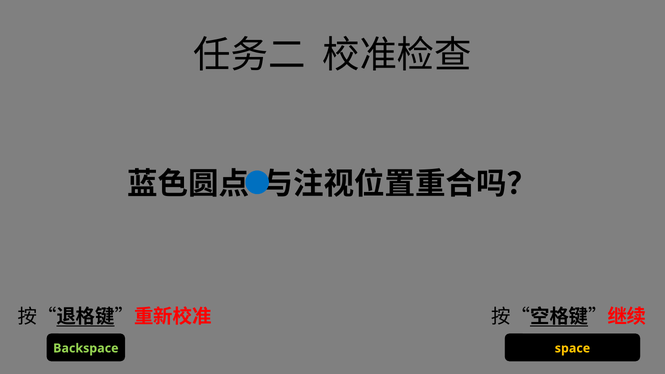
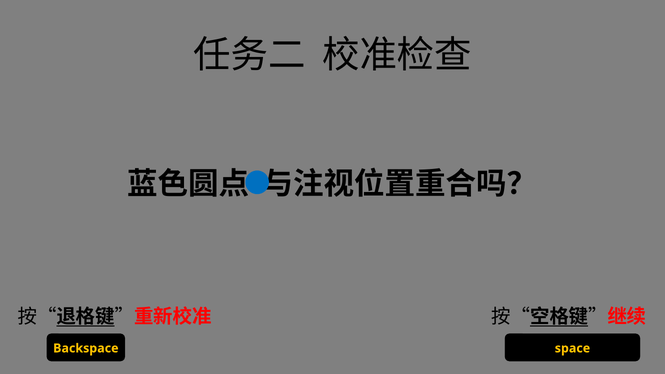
Backspace colour: light green -> yellow
